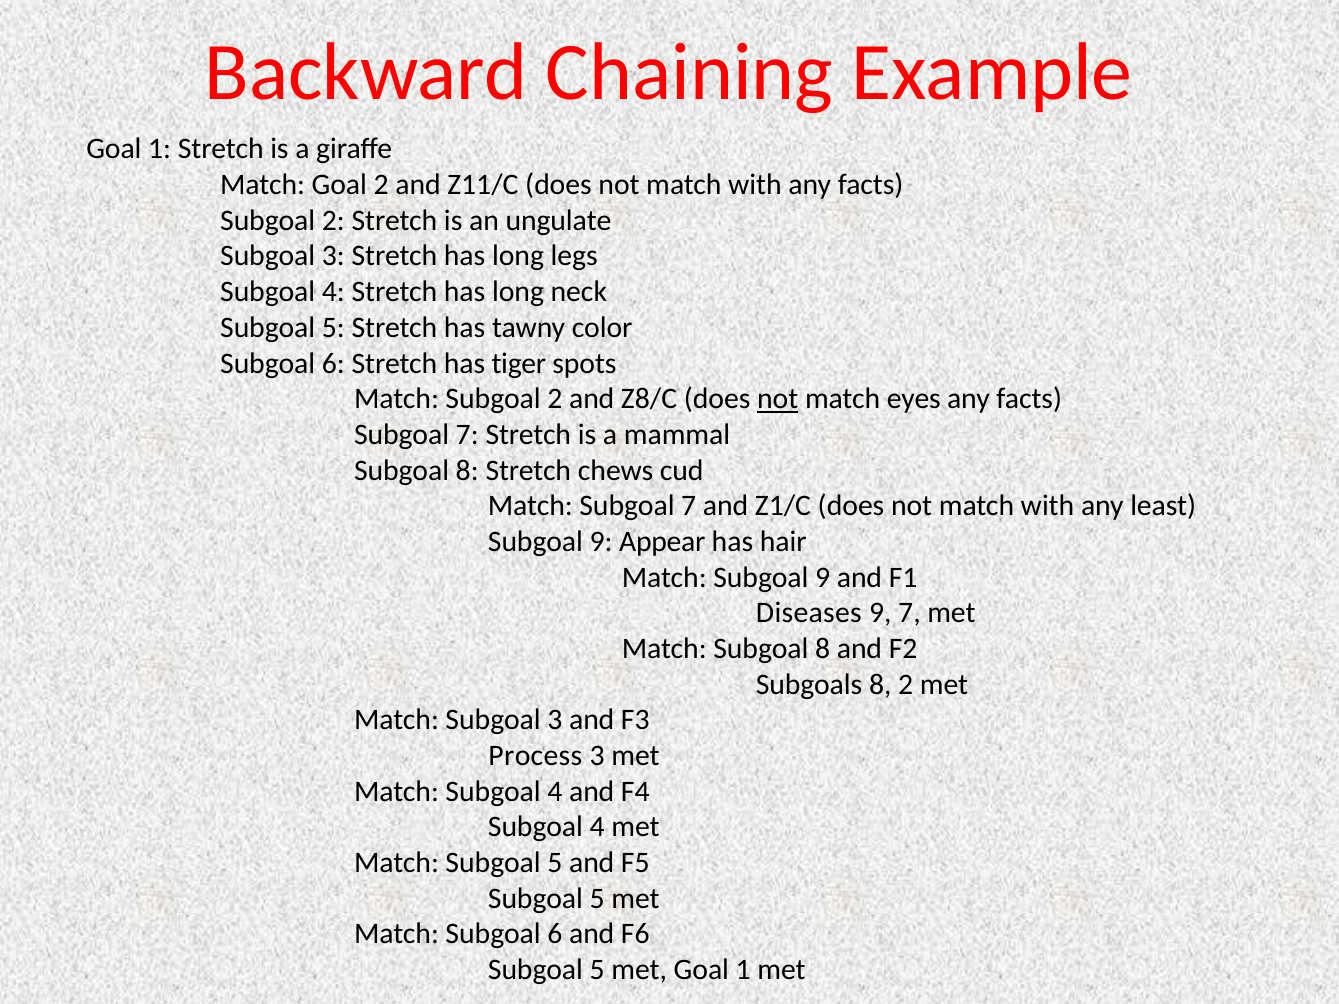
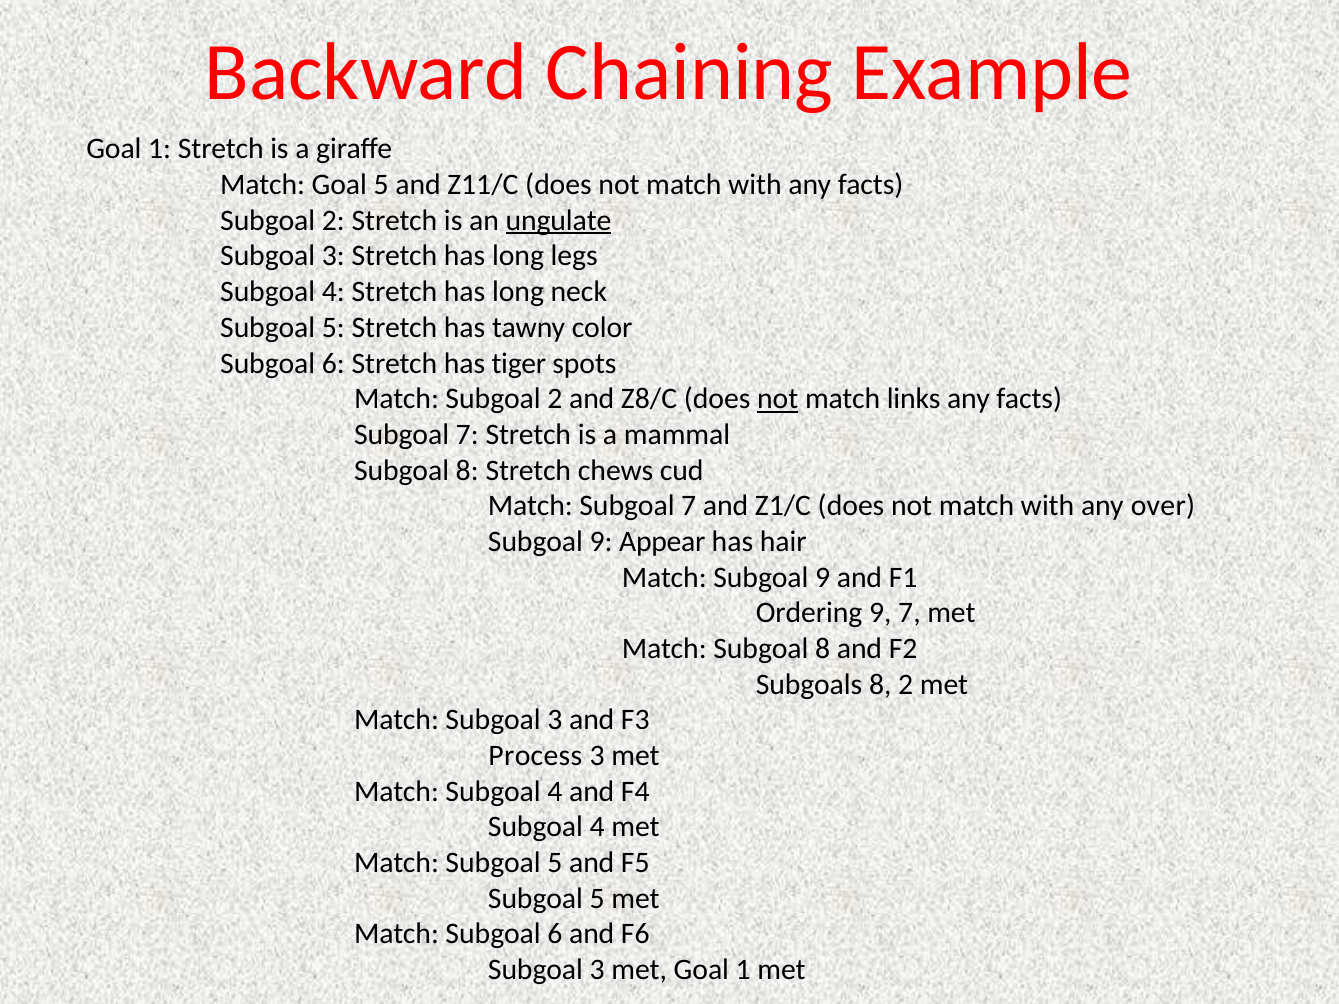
Goal 2: 2 -> 5
ungulate underline: none -> present
eyes: eyes -> links
least: least -> over
Diseases: Diseases -> Ordering
5 at (597, 970): 5 -> 3
